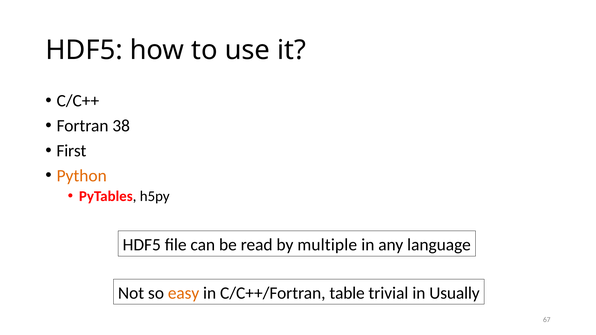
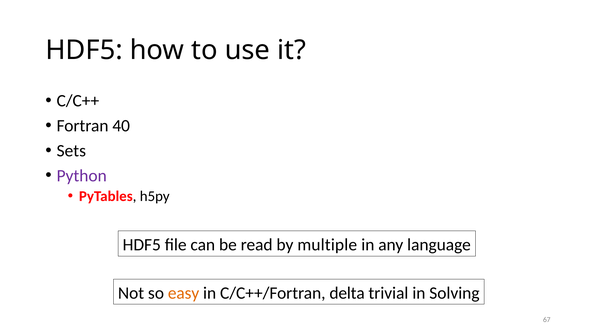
38: 38 -> 40
First: First -> Sets
Python colour: orange -> purple
table: table -> delta
Usually: Usually -> Solving
